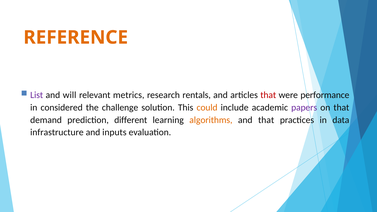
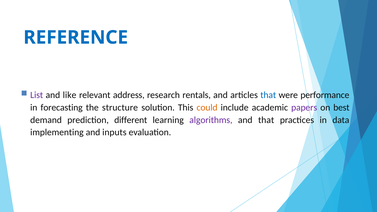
REFERENCE colour: orange -> blue
will: will -> like
metrics: metrics -> address
that at (268, 95) colour: red -> blue
considered: considered -> forecasting
challenge: challenge -> structure
on that: that -> best
algorithms colour: orange -> purple
infrastructure: infrastructure -> implementing
